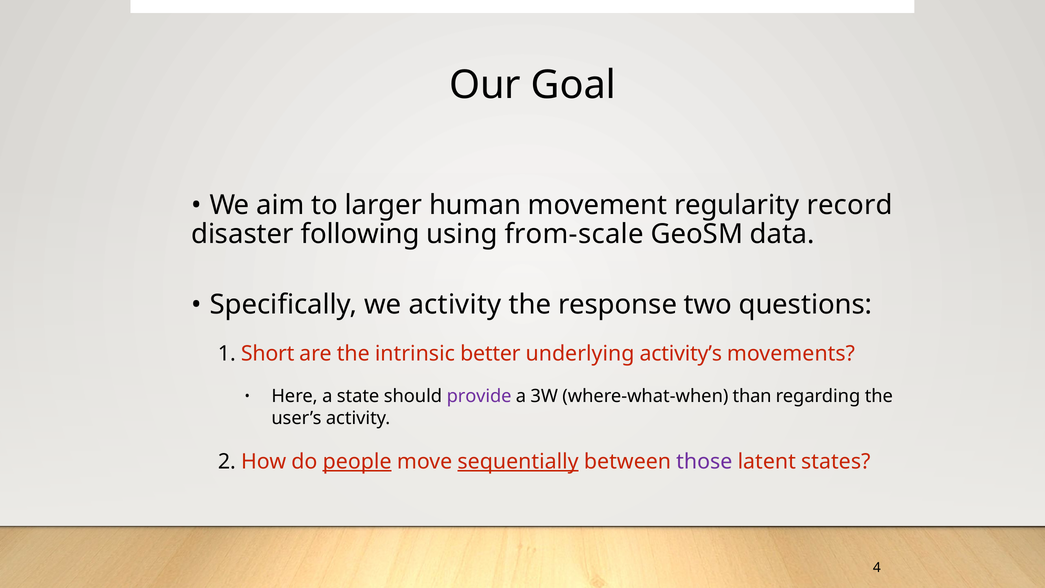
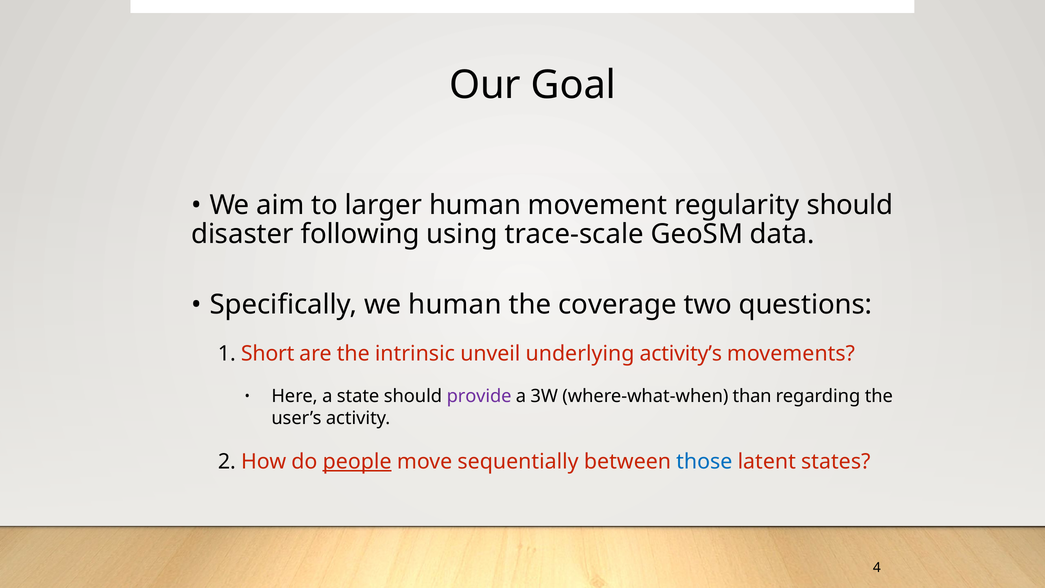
regularity record: record -> should
from-scale: from-scale -> trace-scale
we activity: activity -> human
response: response -> coverage
better: better -> unveil
sequentially underline: present -> none
those colour: purple -> blue
